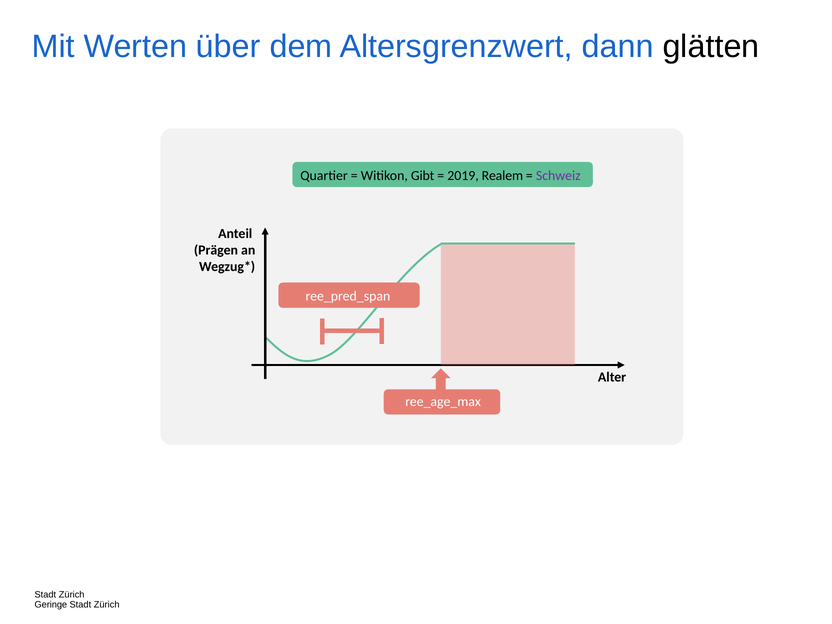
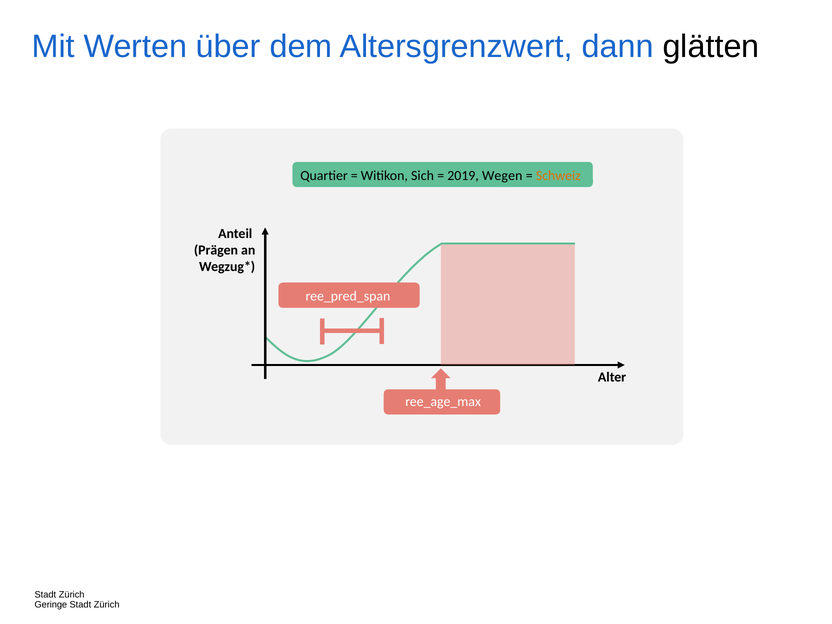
Gibt: Gibt -> Sich
Realem: Realem -> Wegen
Schweiz colour: purple -> orange
